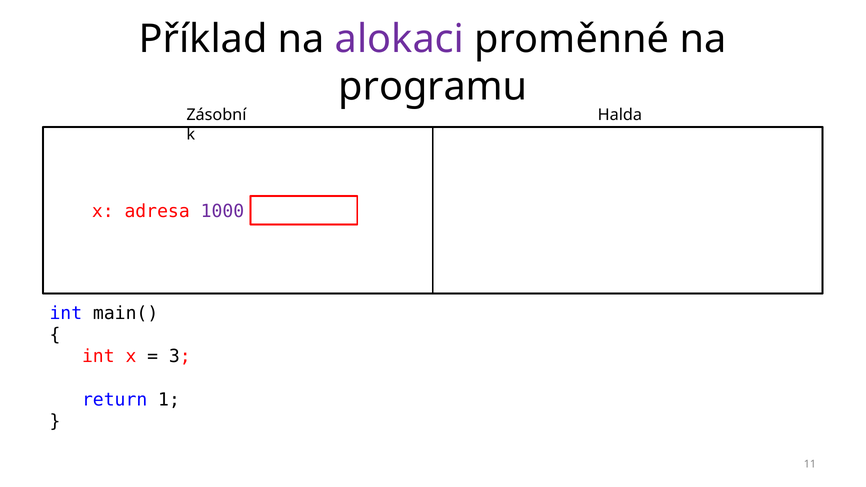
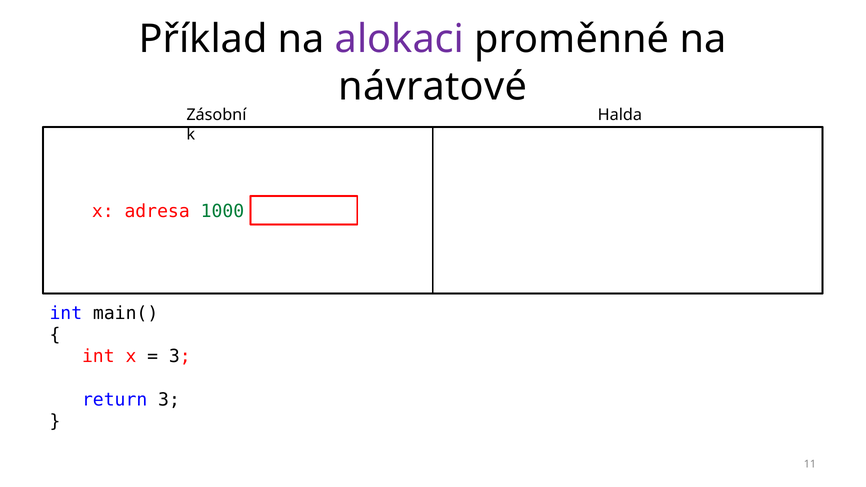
programu: programu -> návratové
1000 colour: purple -> green
return 1: 1 -> 3
